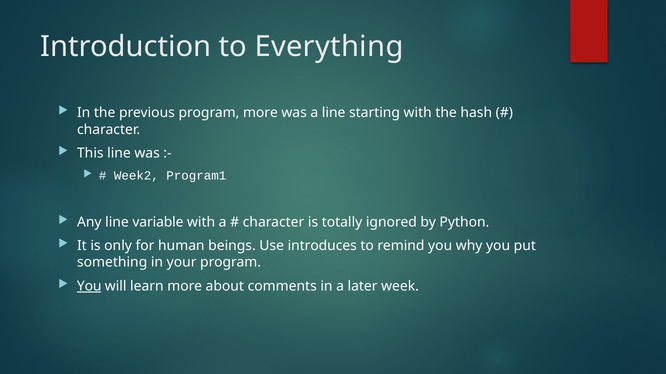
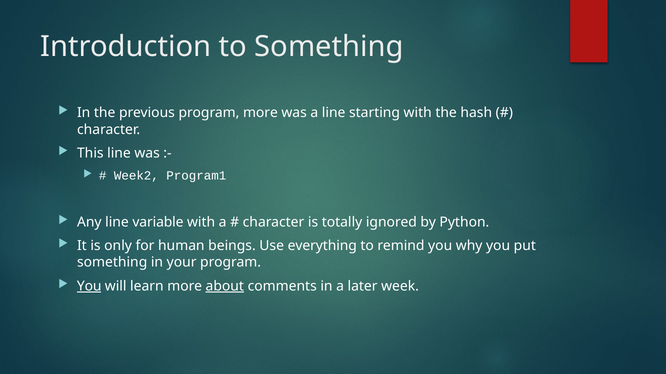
to Everything: Everything -> Something
introduces: introduces -> everything
about underline: none -> present
